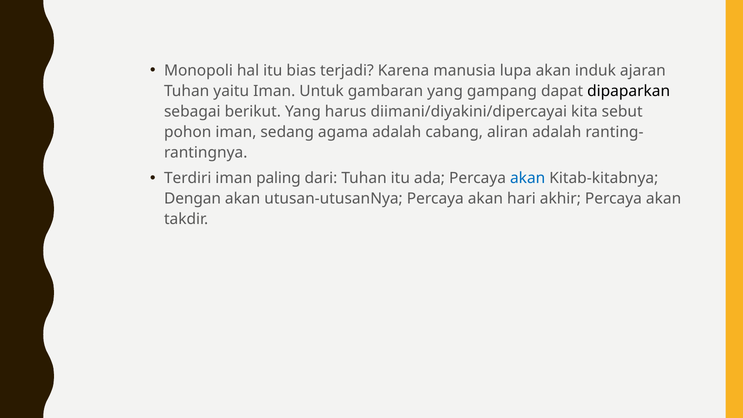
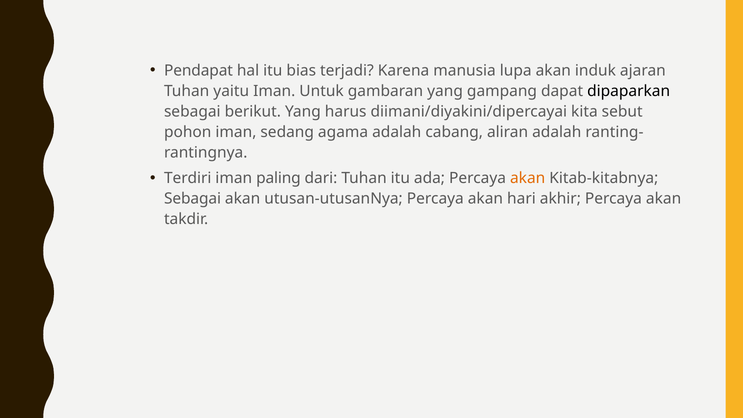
Monopoli: Monopoli -> Pendapat
akan at (528, 178) colour: blue -> orange
Dengan at (193, 199): Dengan -> Sebagai
